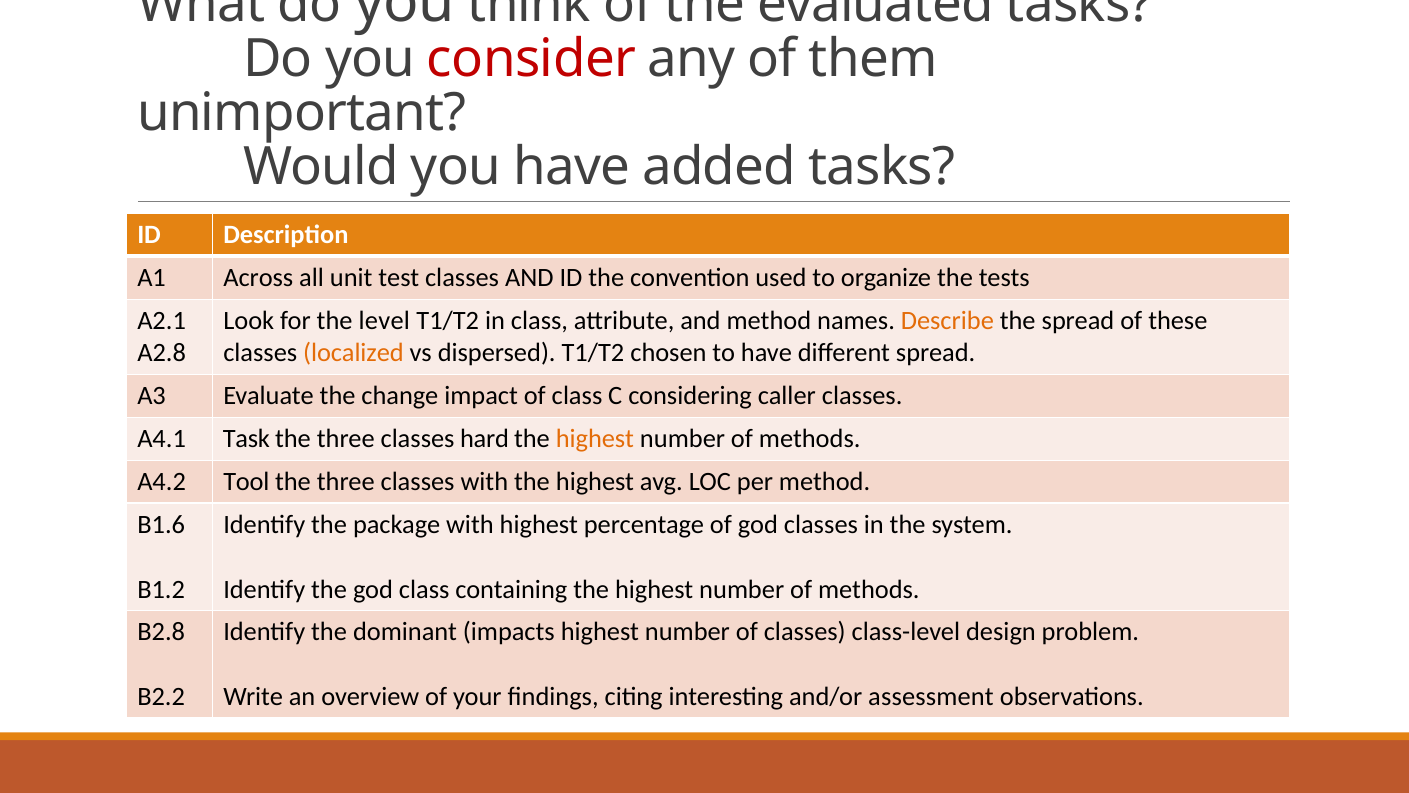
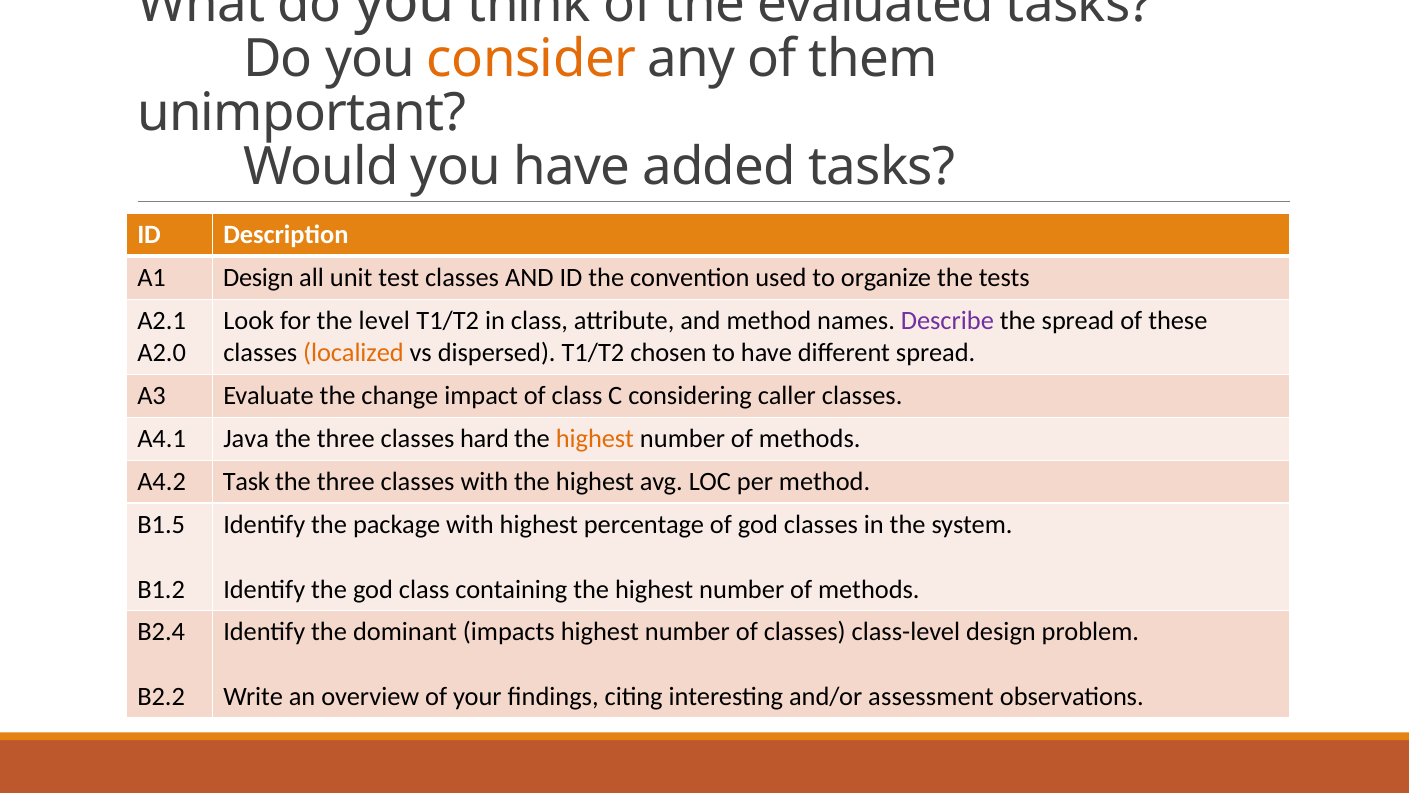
consider colour: red -> orange
A1 Across: Across -> Design
Describe colour: orange -> purple
A2.8: A2.8 -> A2.0
Task: Task -> Java
Tool: Tool -> Task
B1.6: B1.6 -> B1.5
B2.8: B2.8 -> B2.4
